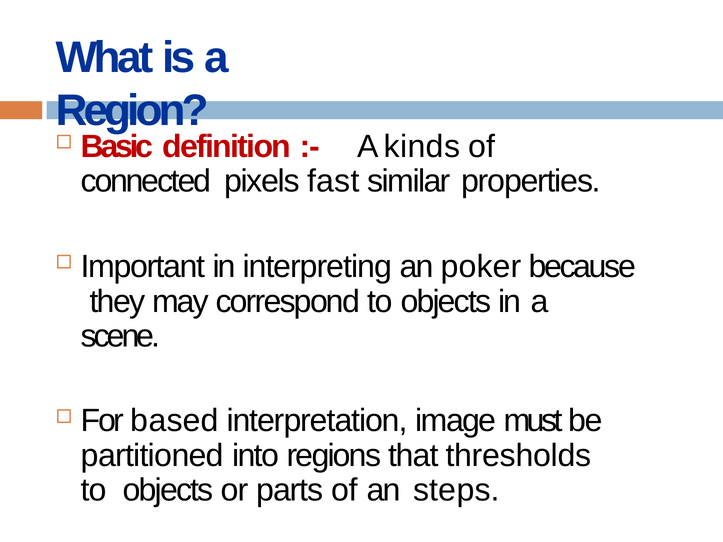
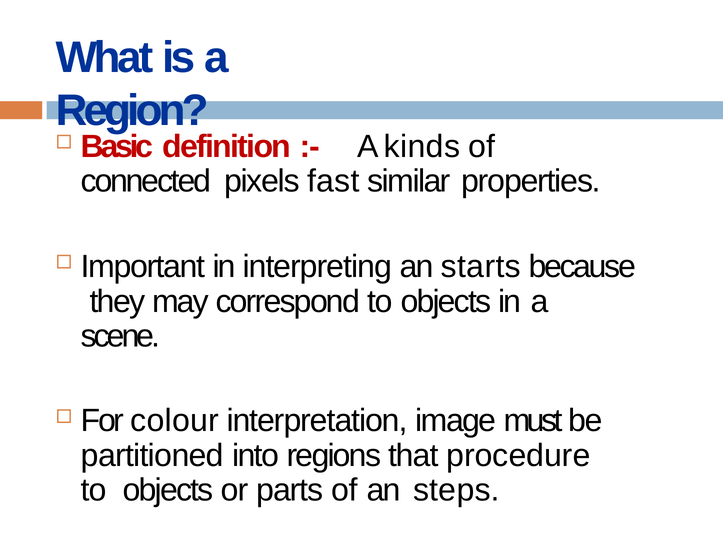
poker: poker -> starts
based: based -> colour
thresholds: thresholds -> procedure
